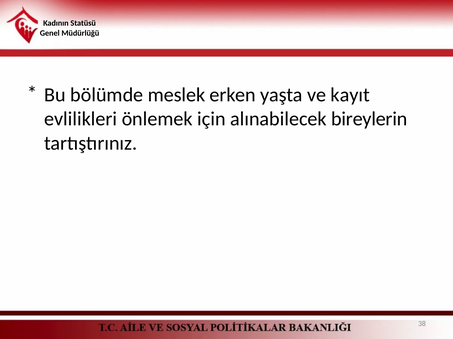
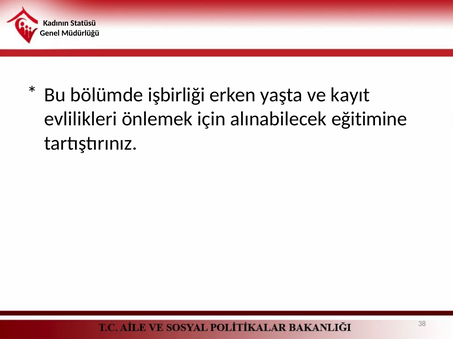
meslek: meslek -> işbirliği
bireylerin: bireylerin -> eğitimine
